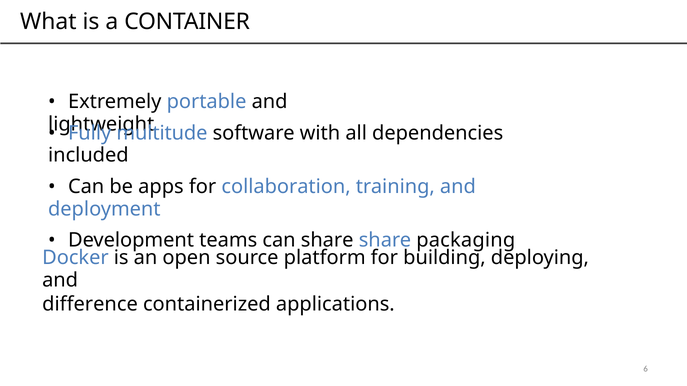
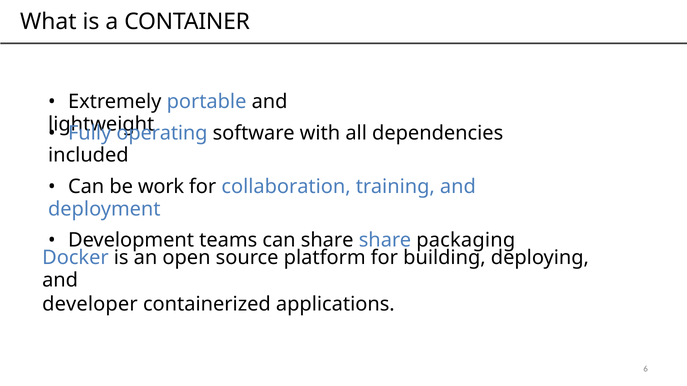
multitude: multitude -> operating
apps: apps -> work
difference: difference -> developer
